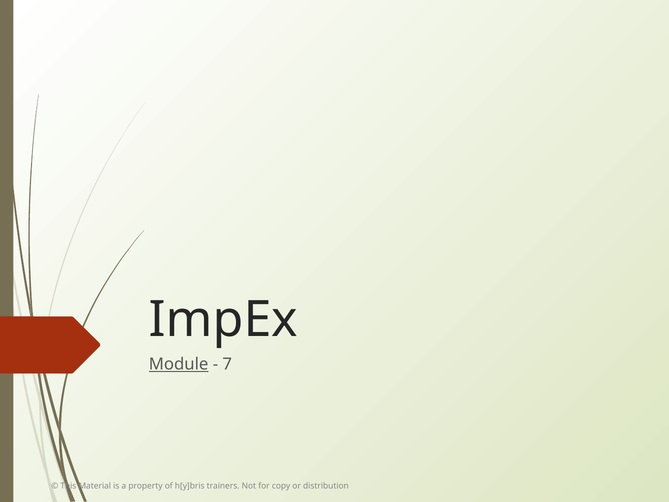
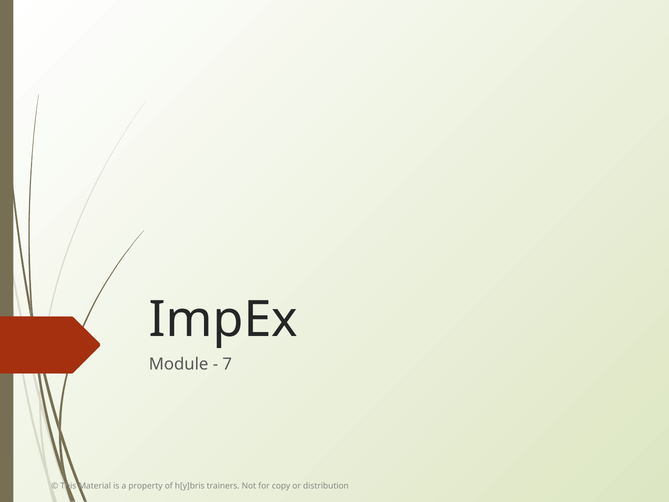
Module underline: present -> none
